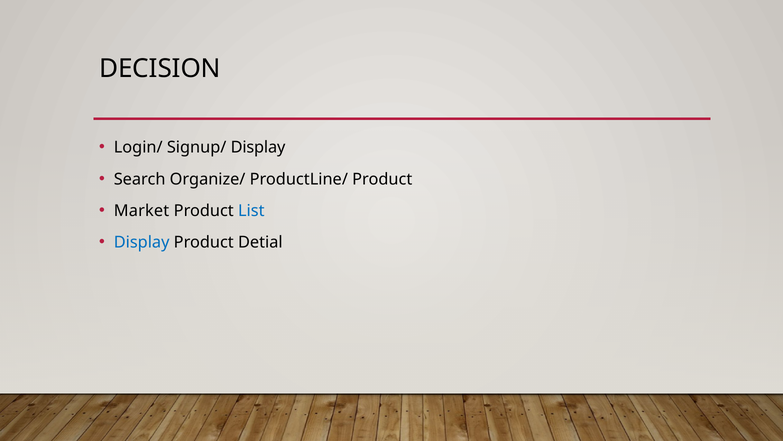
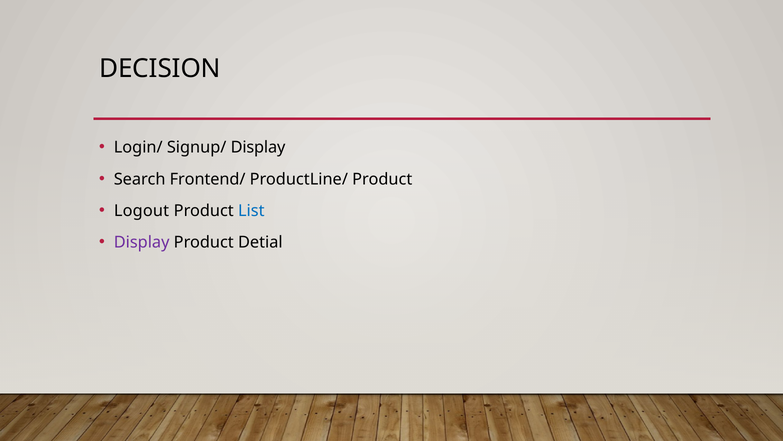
Organize/: Organize/ -> Frontend/
Market: Market -> Logout
Display at (142, 242) colour: blue -> purple
